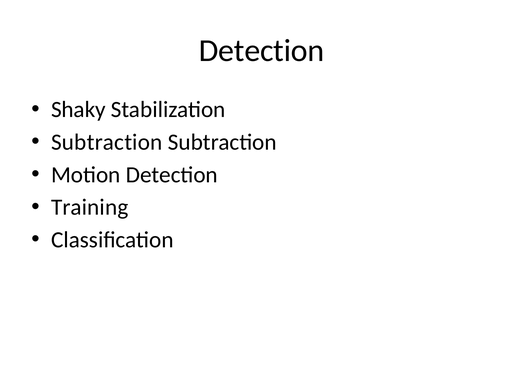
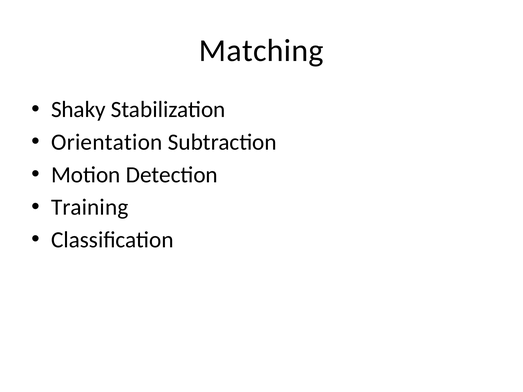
Detection at (262, 51): Detection -> Matching
Subtraction at (107, 142): Subtraction -> Orientation
